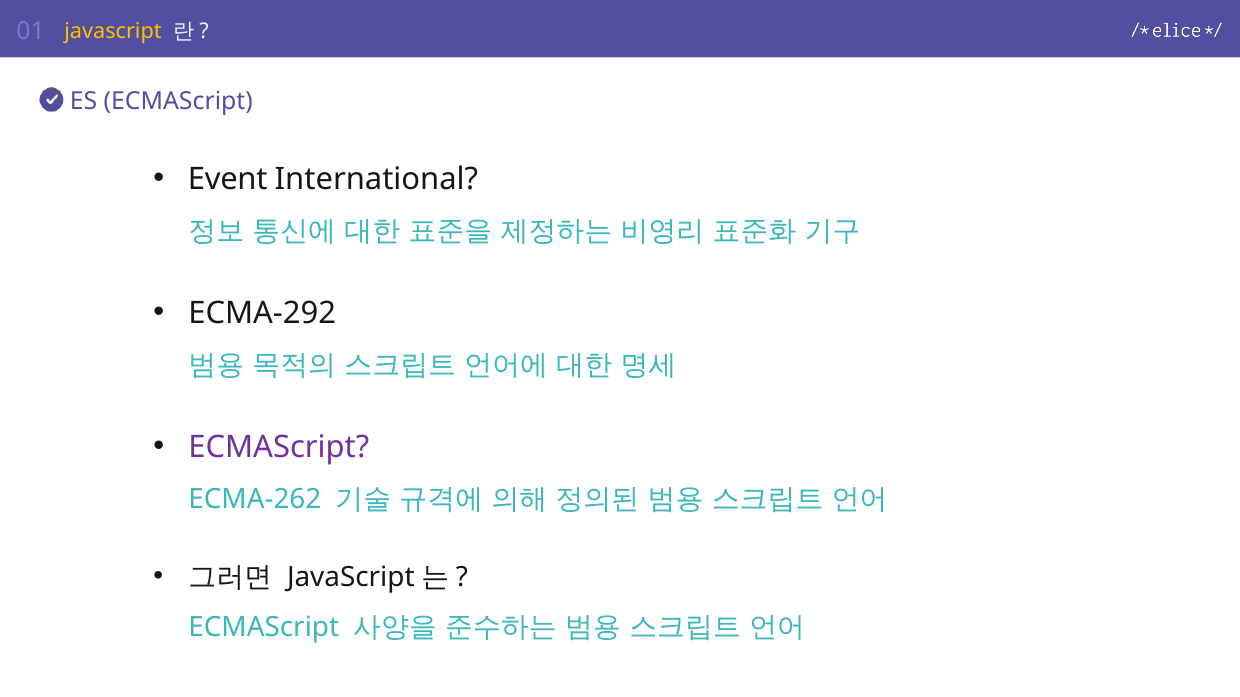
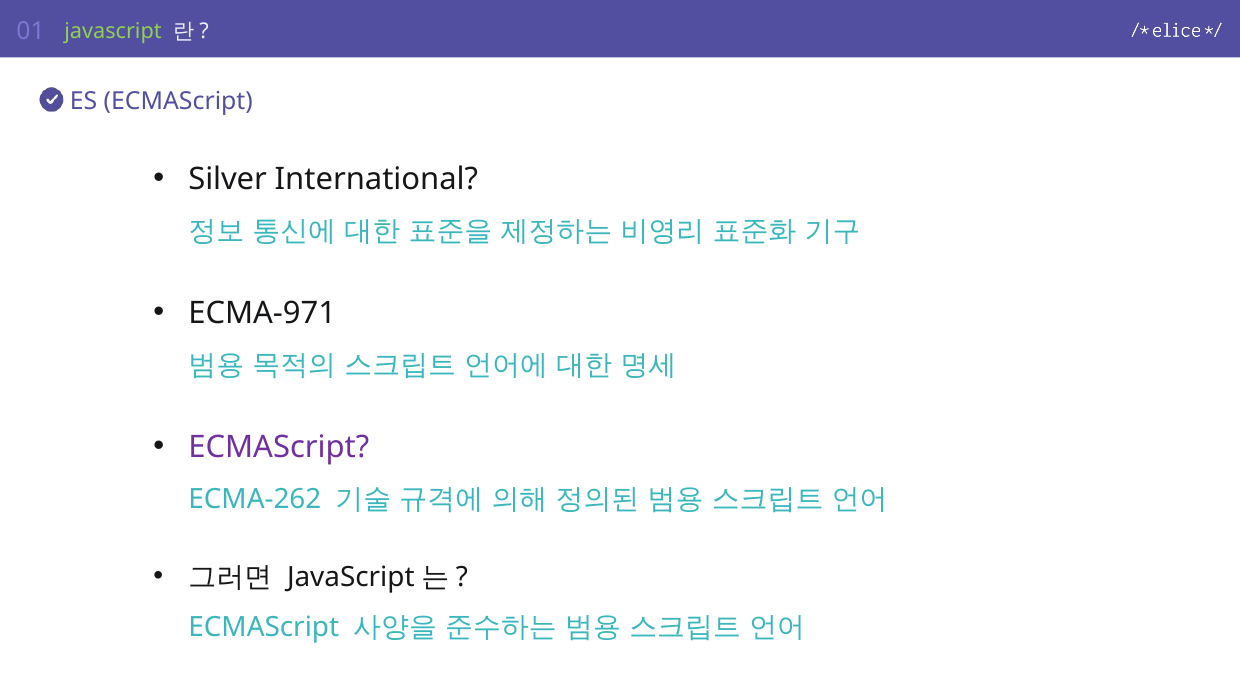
javascript at (113, 31) colour: yellow -> light green
Event: Event -> Silver
ECMA-292: ECMA-292 -> ECMA-971
